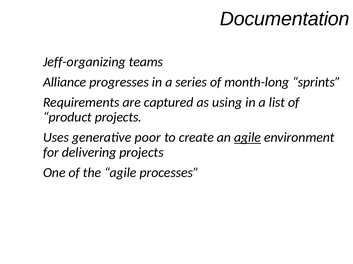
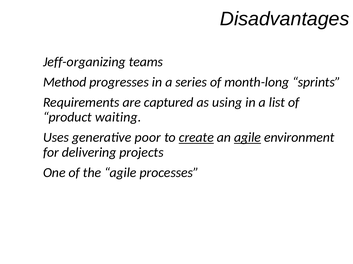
Documentation: Documentation -> Disadvantages
Alliance: Alliance -> Method
product projects: projects -> waiting
create underline: none -> present
